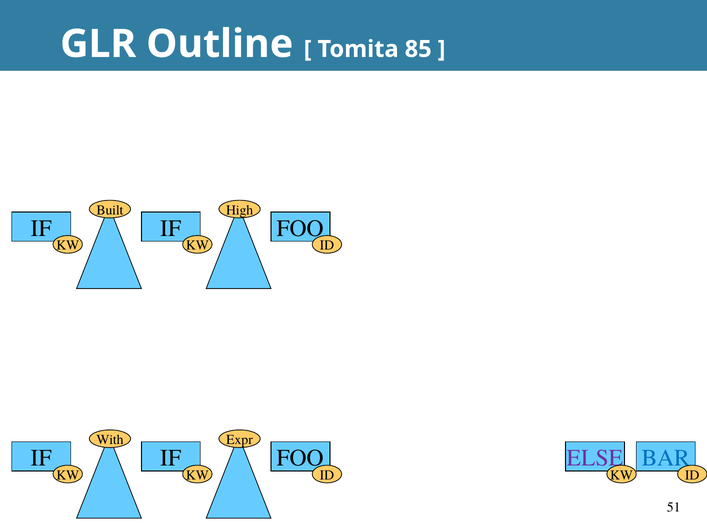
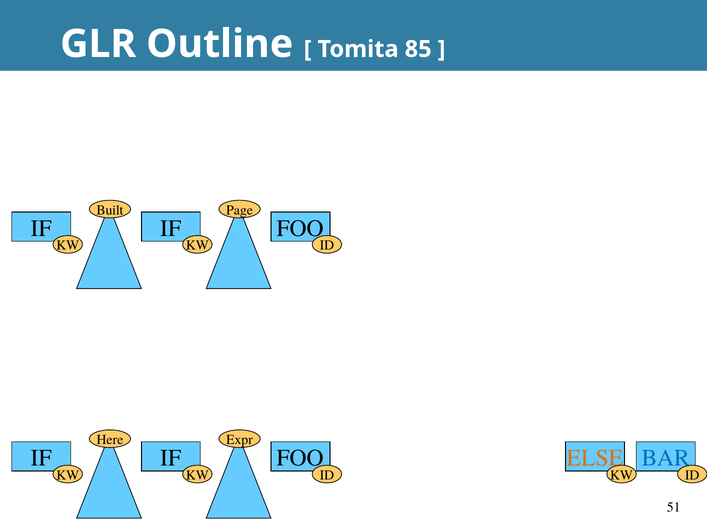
High: High -> Page
With: With -> Here
ELSE colour: purple -> orange
